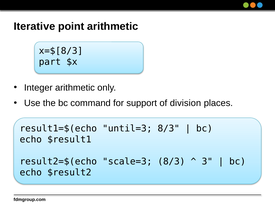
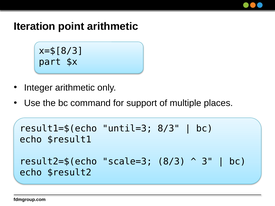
Iterative: Iterative -> Iteration
division: division -> multiple
